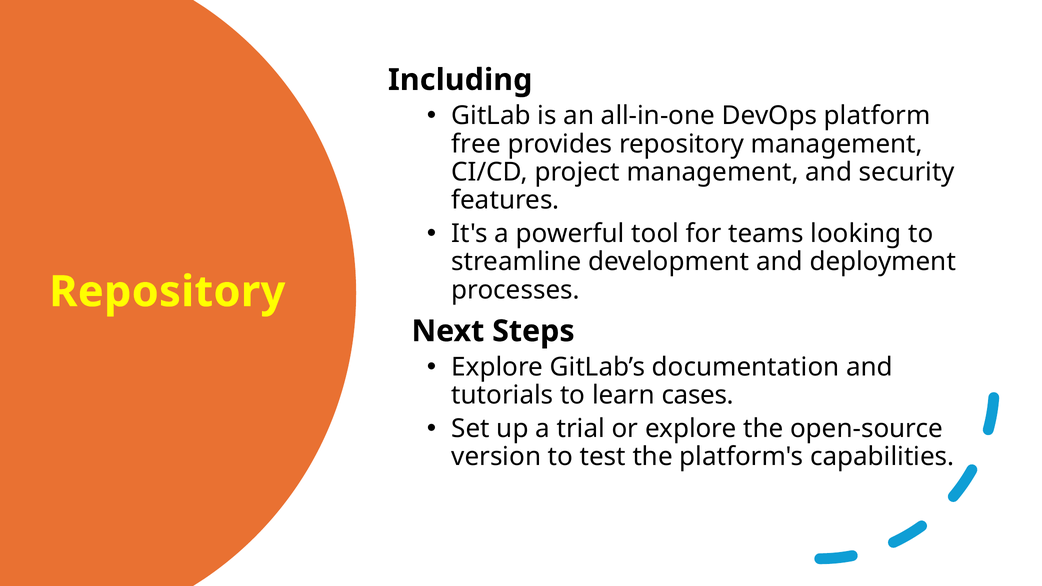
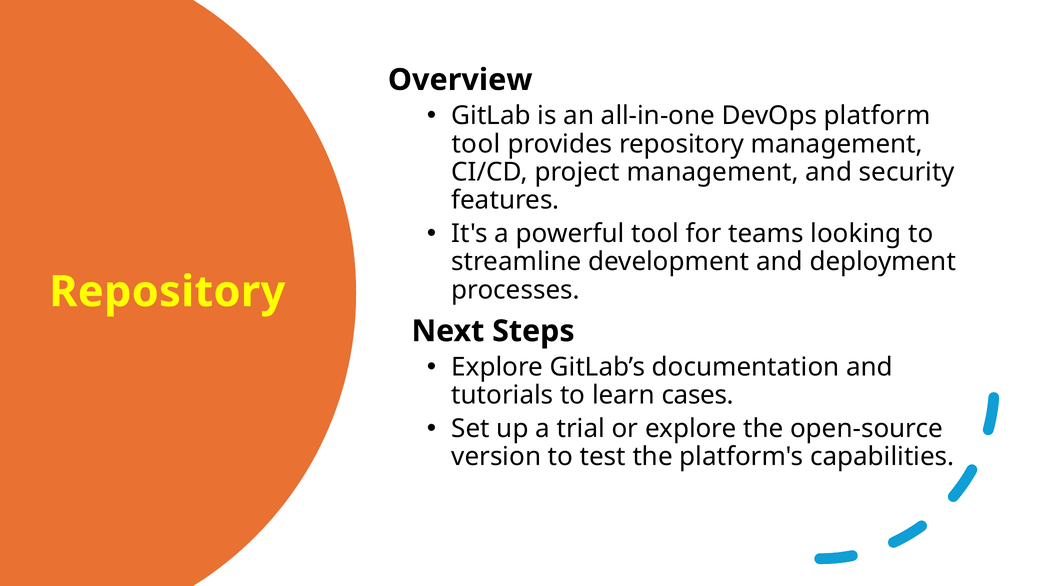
Including: Including -> Overview
free at (476, 144): free -> tool
